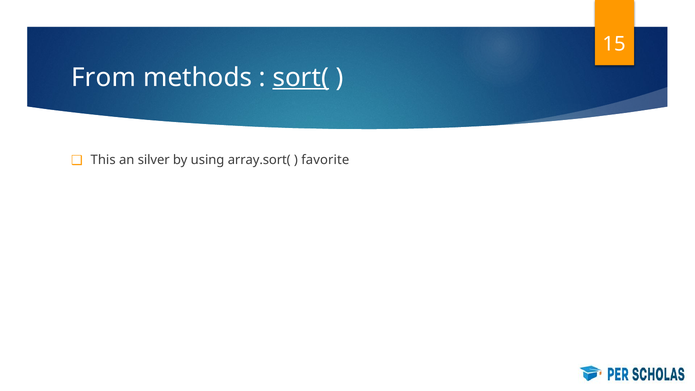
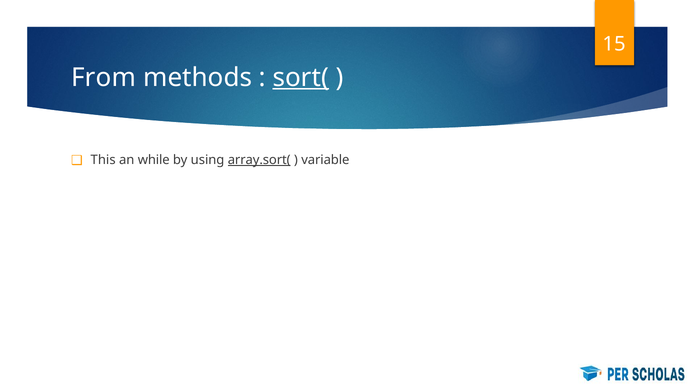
silver: silver -> while
array.sort( underline: none -> present
favorite: favorite -> variable
